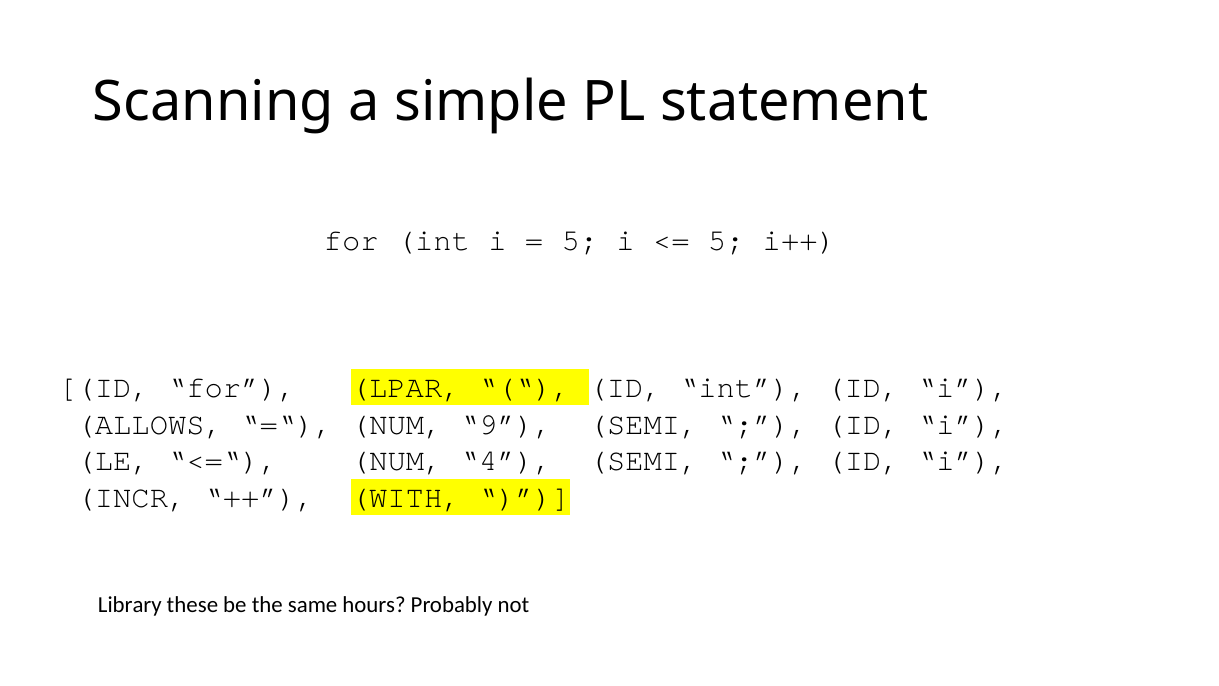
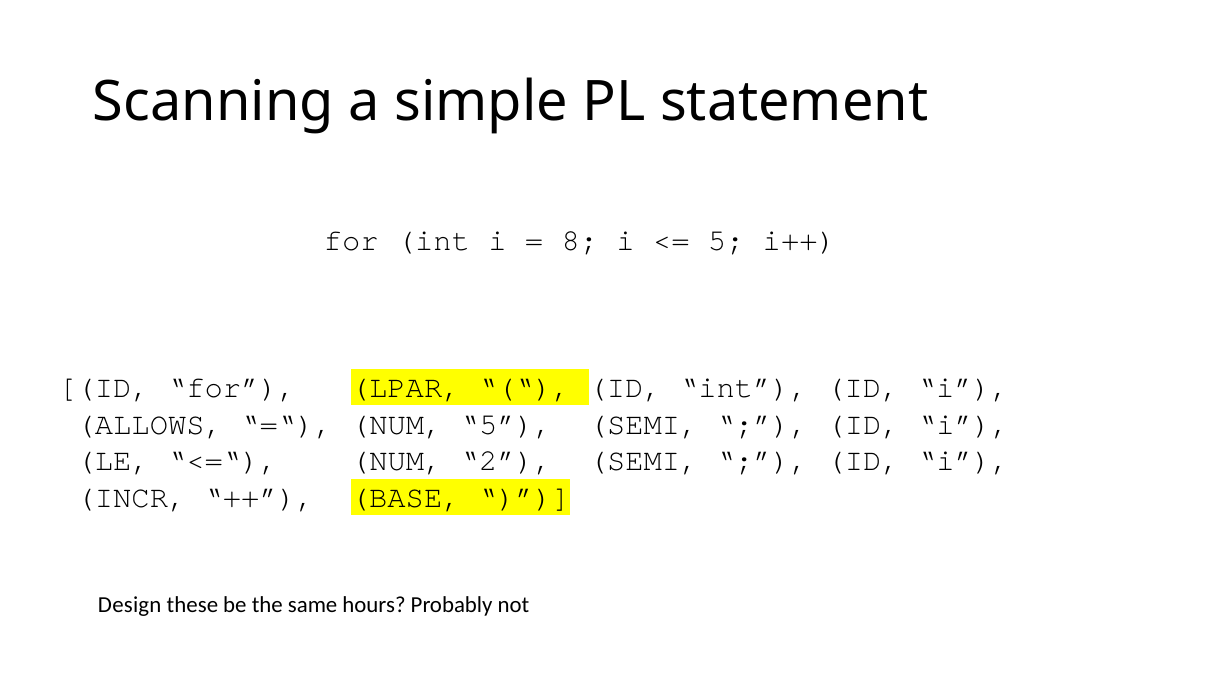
5 at (580, 240): 5 -> 8
NUM 9: 9 -> 5
4: 4 -> 2
WITH: WITH -> BASE
Library: Library -> Design
